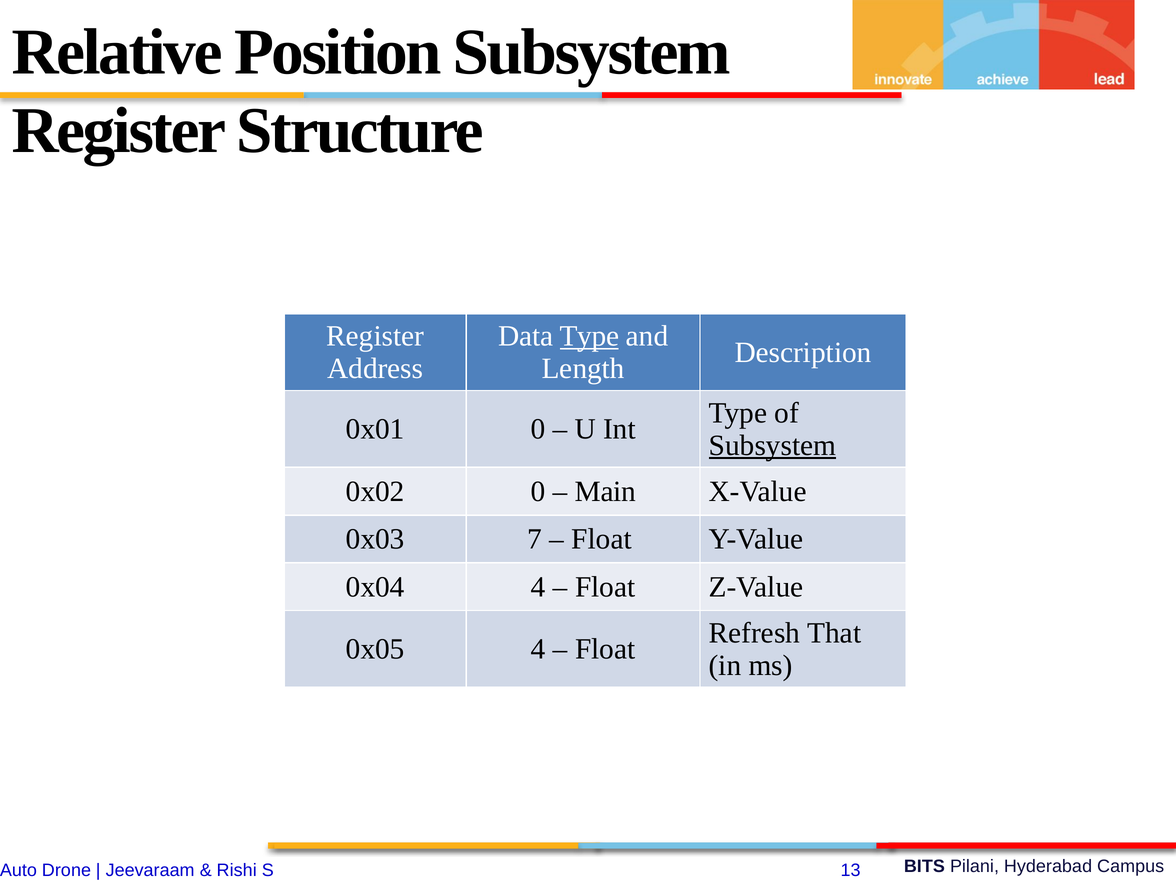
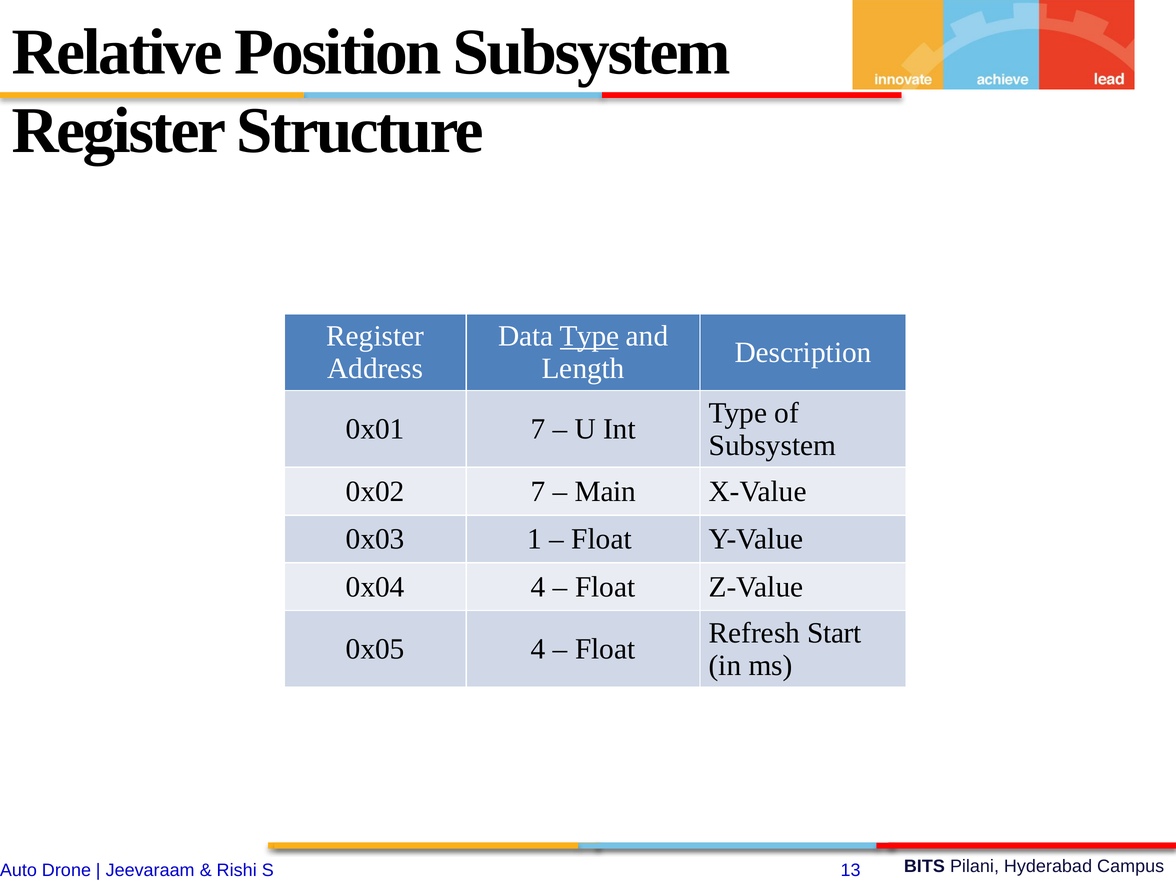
0x01 0: 0 -> 7
Subsystem at (772, 445) underline: present -> none
0x02 0: 0 -> 7
7: 7 -> 1
That: That -> Start
